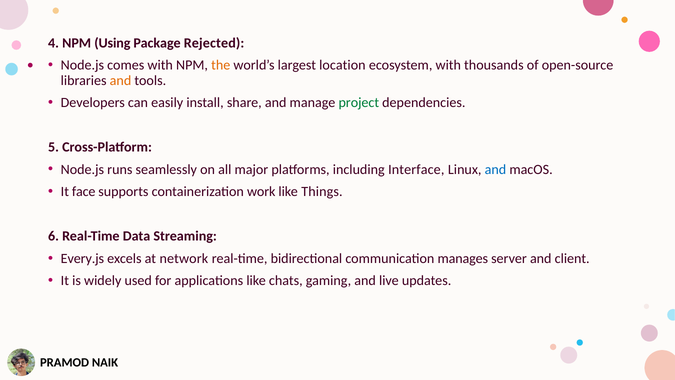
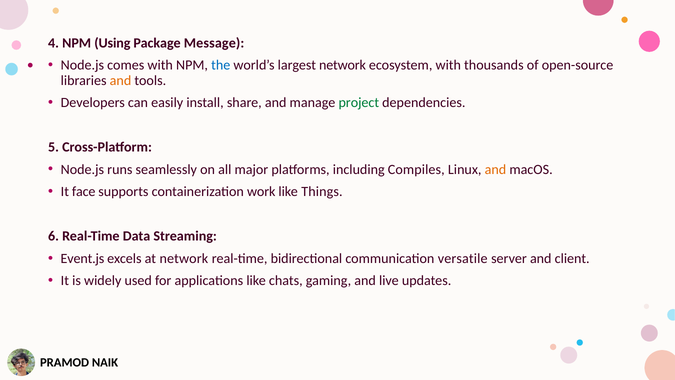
Rejected: Rejected -> Message
the colour: orange -> blue
largest location: location -> network
Interface: Interface -> Compiles
and at (495, 169) colour: blue -> orange
Every.js: Every.js -> Event.js
manages: manages -> versatile
